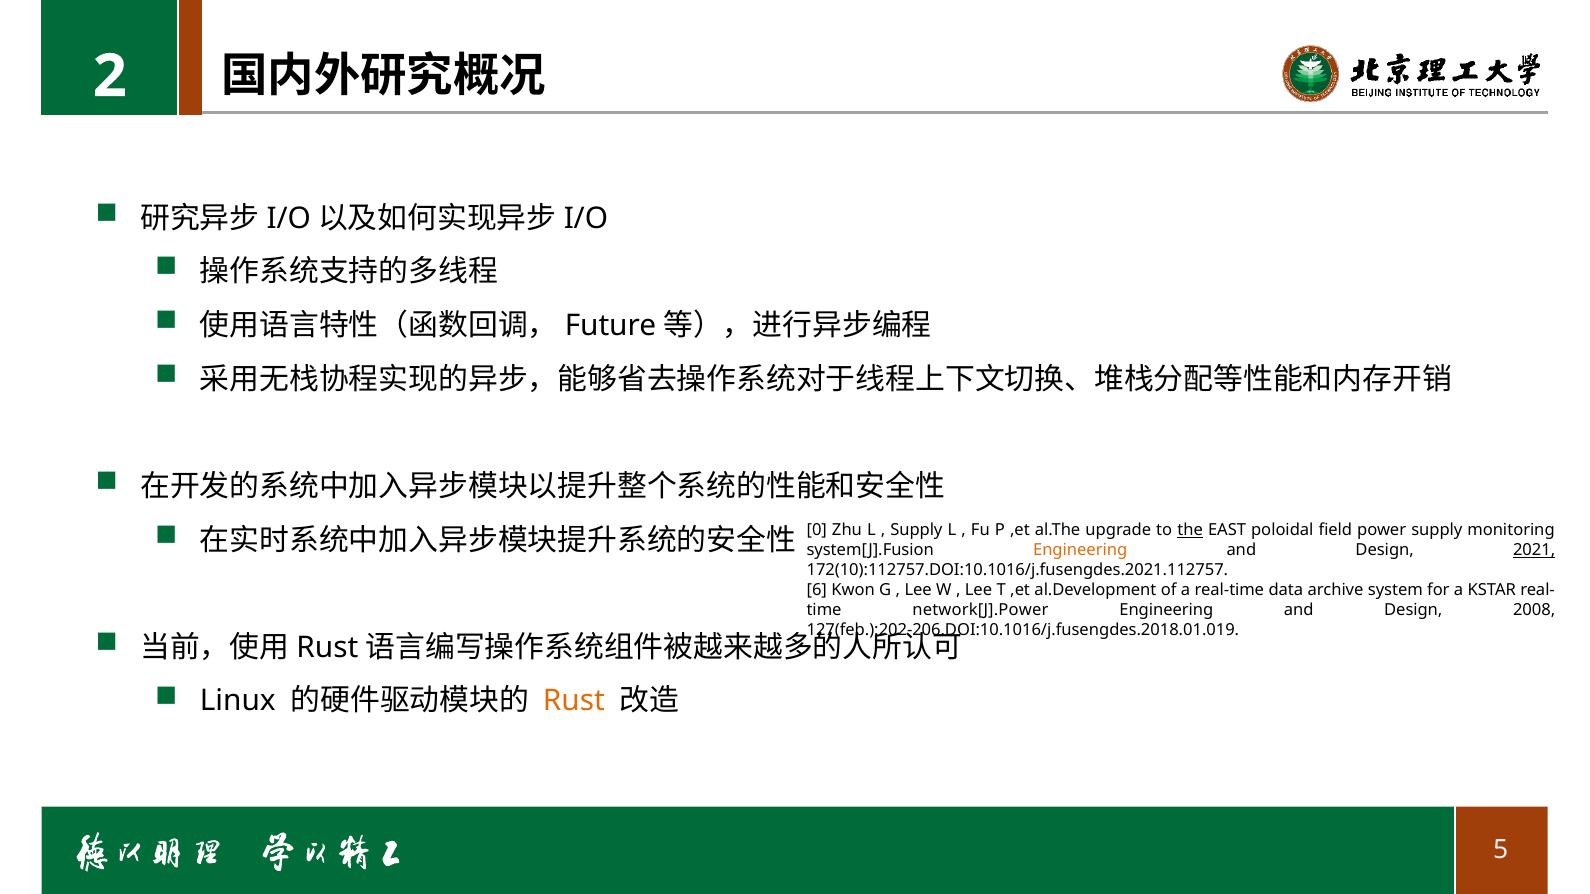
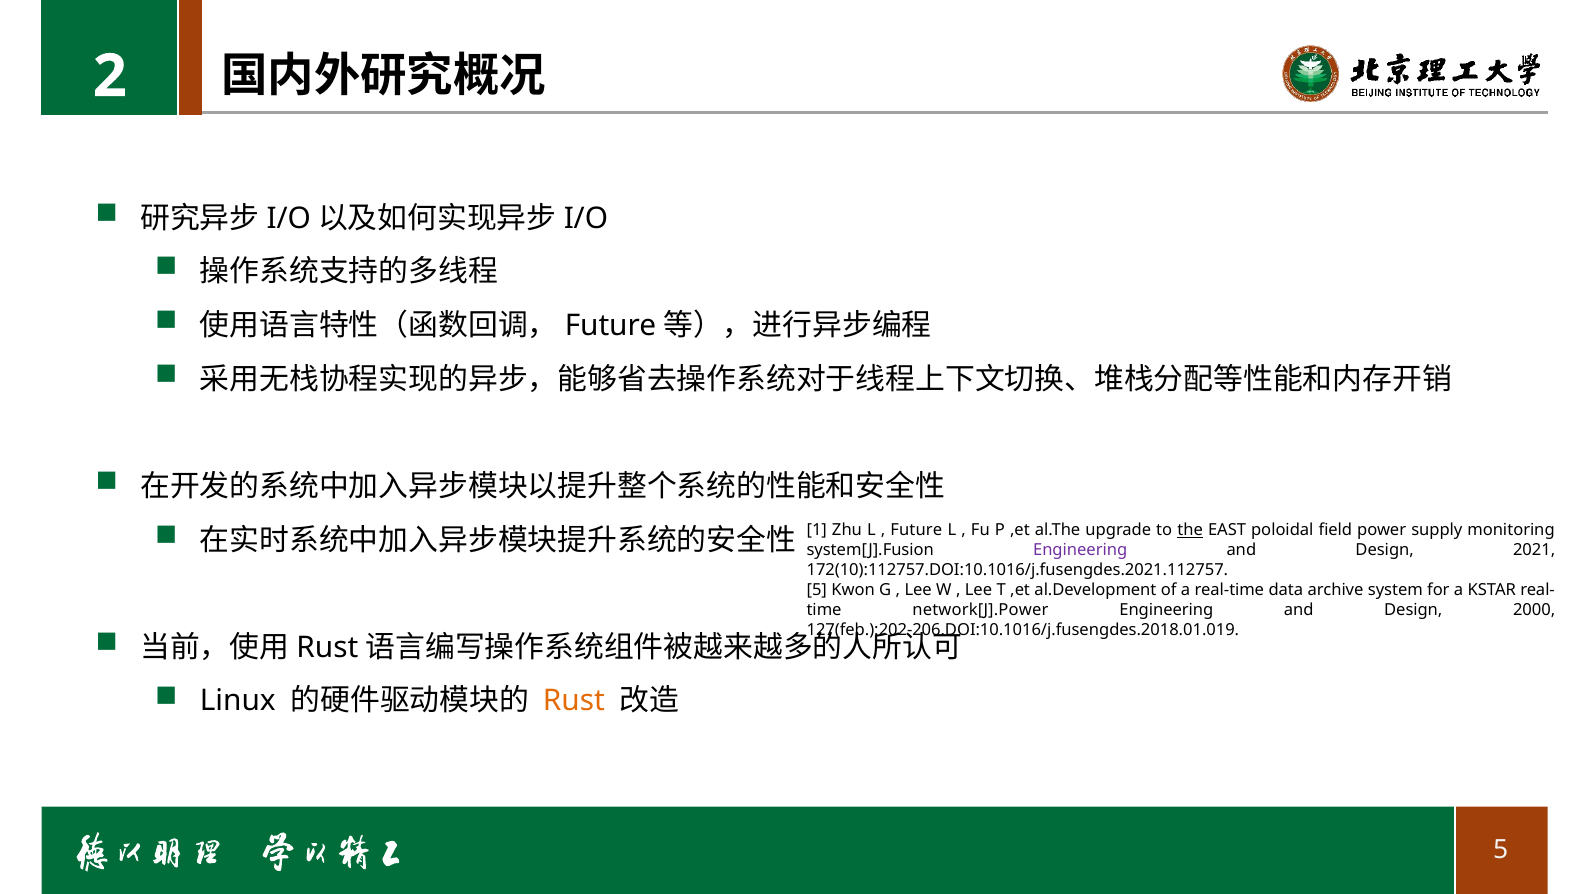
0: 0 -> 1
Supply at (916, 531): Supply -> Future
Engineering at (1080, 550) colour: orange -> purple
2021 underline: present -> none
6 at (817, 590): 6 -> 5
2008: 2008 -> 2000
